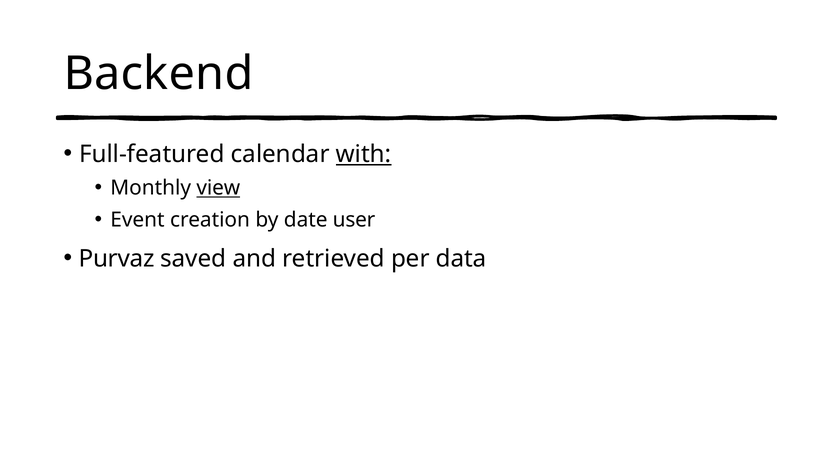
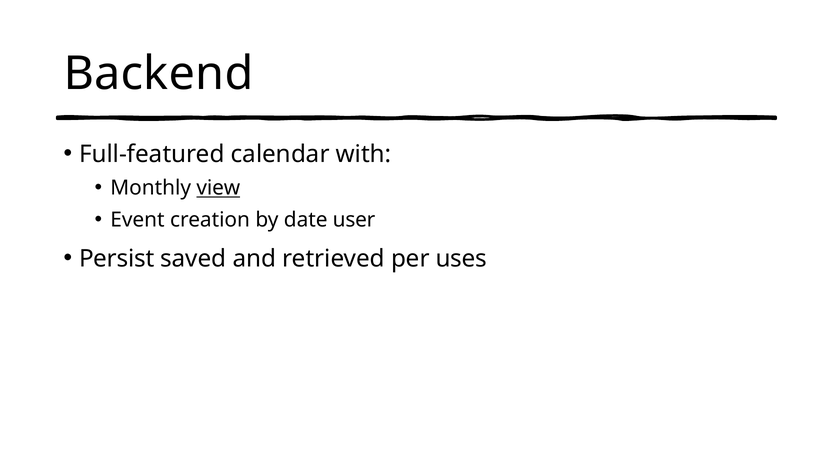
with underline: present -> none
Purvaz: Purvaz -> Persist
data: data -> uses
